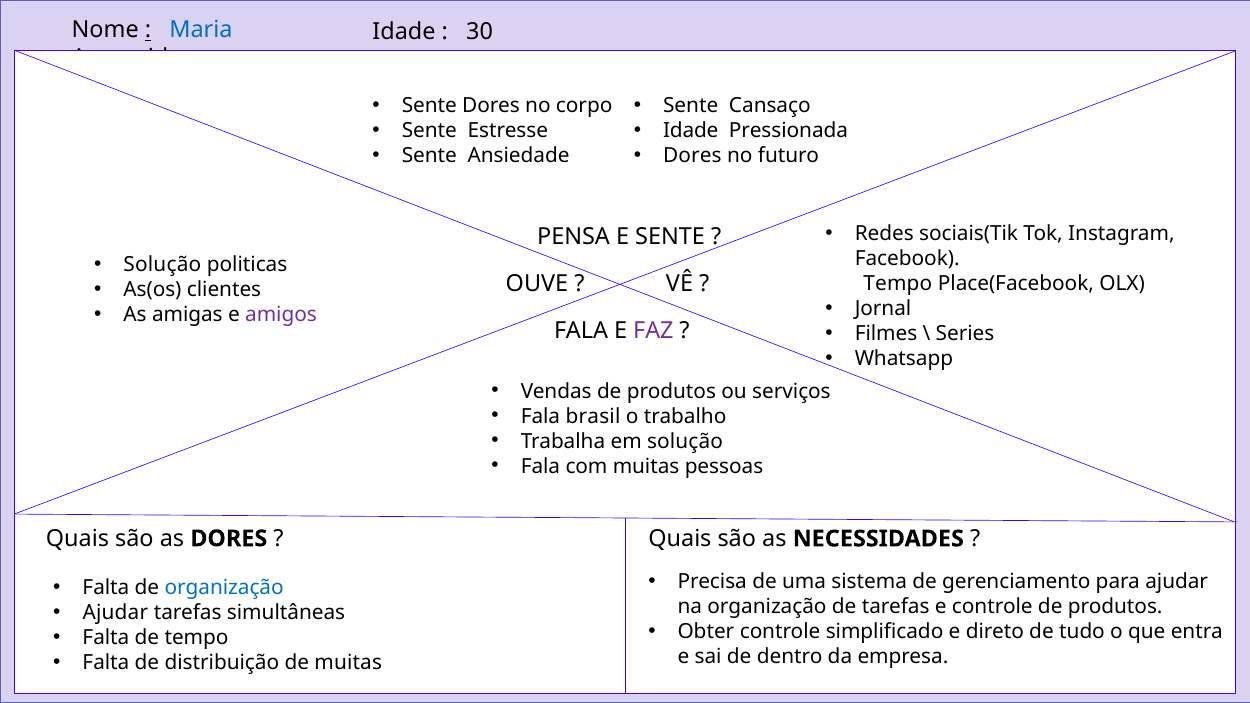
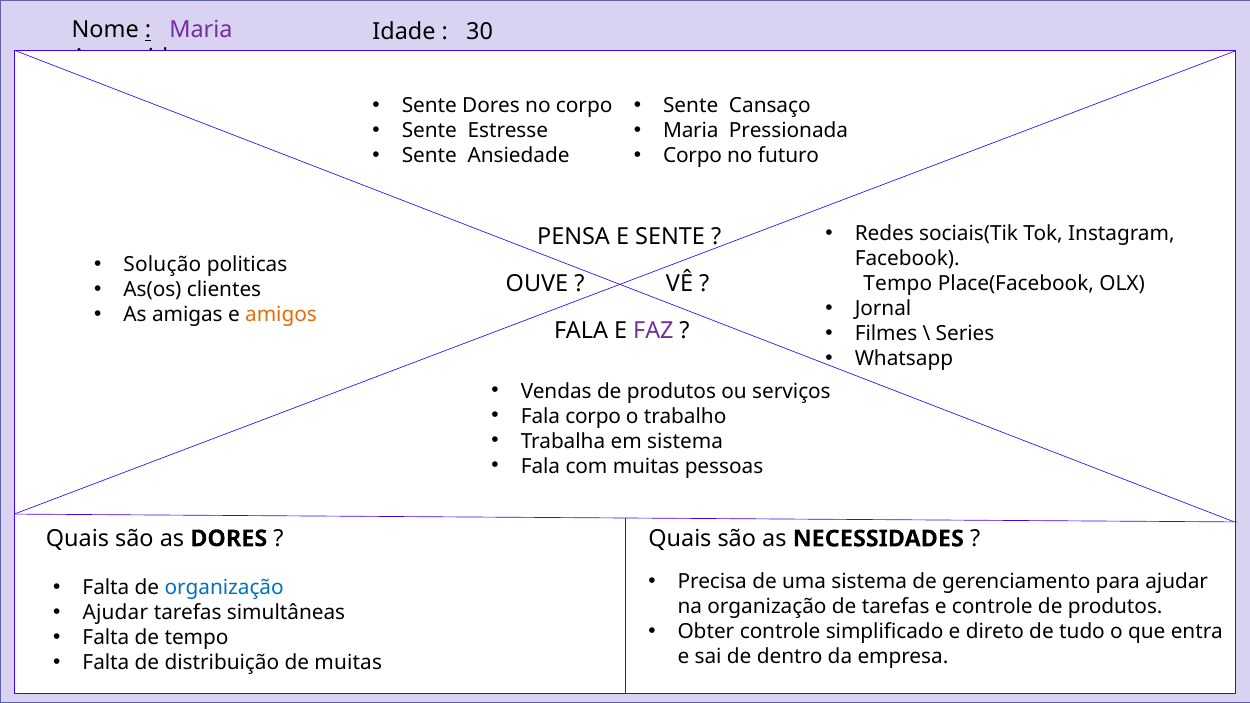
Maria at (201, 30) colour: blue -> purple
Idade at (691, 131): Idade -> Maria
Dores at (692, 156): Dores -> Corpo
amigos colour: purple -> orange
Fala brasil: brasil -> corpo
em solução: solução -> sistema
